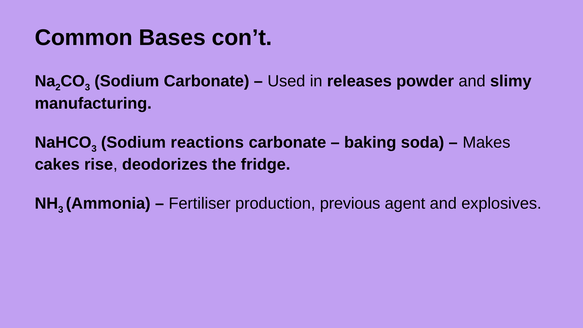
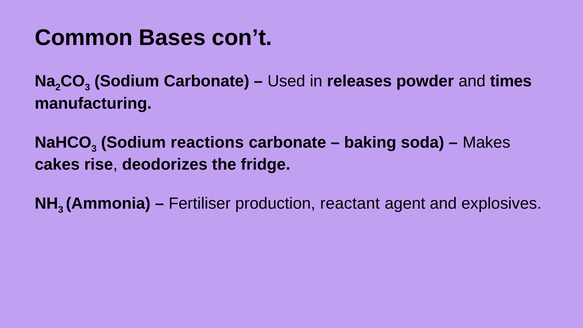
slimy: slimy -> times
previous: previous -> reactant
